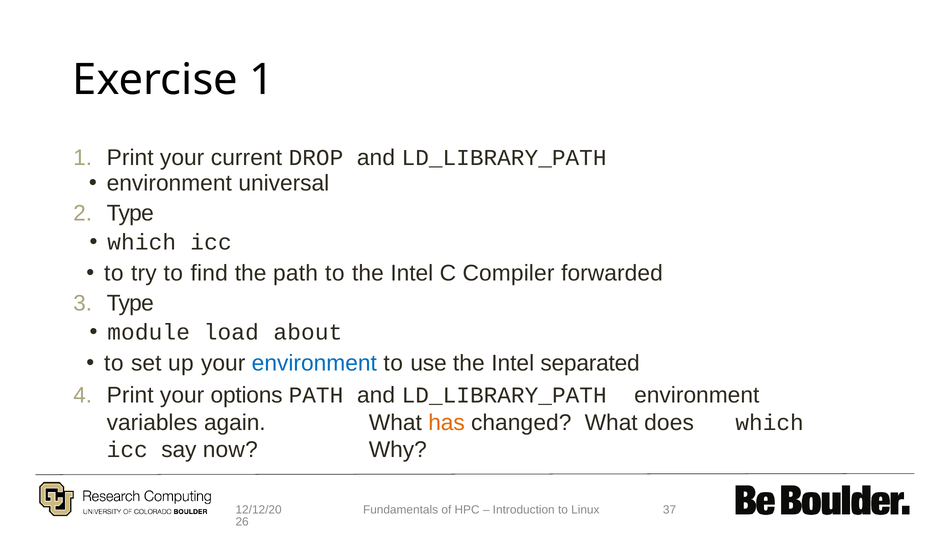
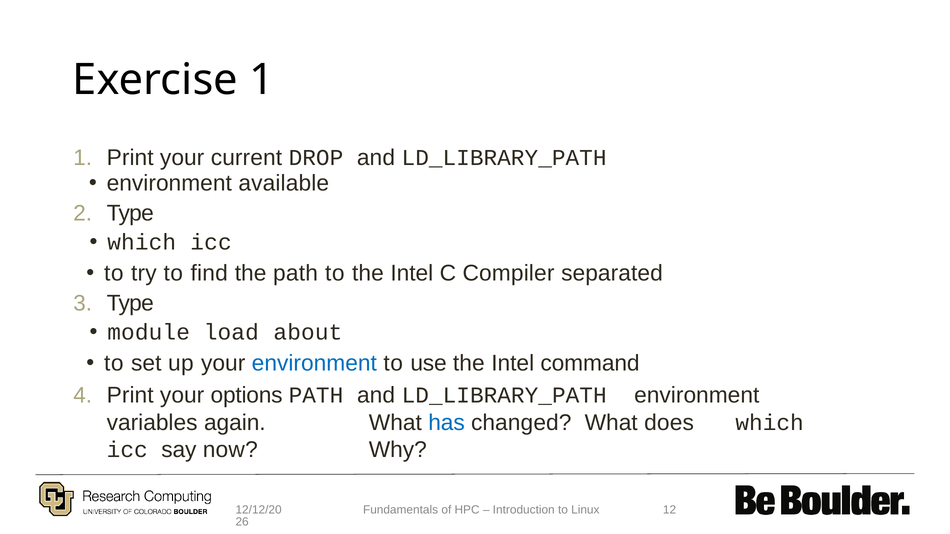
universal: universal -> available
forwarded: forwarded -> separated
separated: separated -> command
has colour: orange -> blue
37: 37 -> 12
